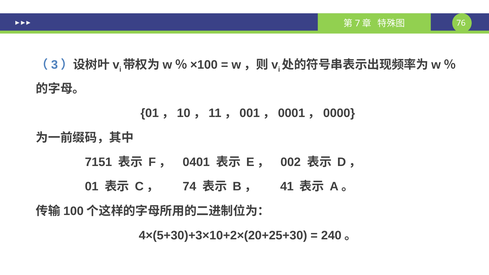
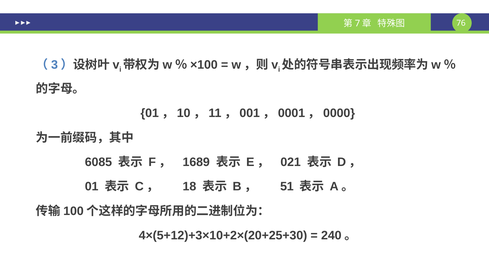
7151: 7151 -> 6085
0401: 0401 -> 1689
002: 002 -> 021
74: 74 -> 18
41: 41 -> 51
4×(5+30)+3×10+2×(20+25+30: 4×(5+30)+3×10+2×(20+25+30 -> 4×(5+12)+3×10+2×(20+25+30
